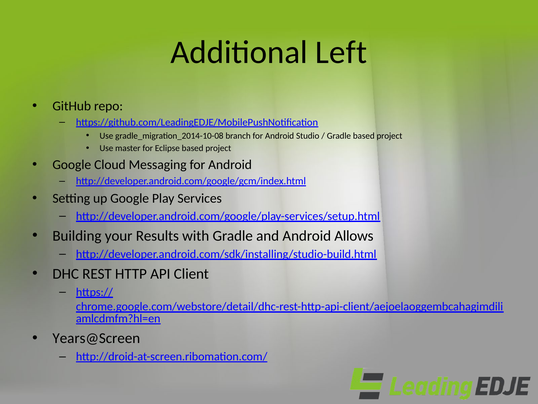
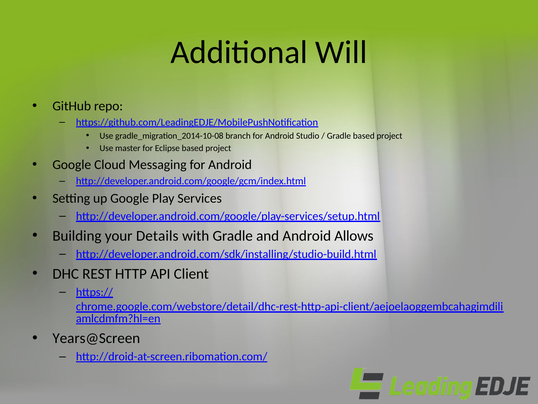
Left: Left -> Will
Results: Results -> Details
